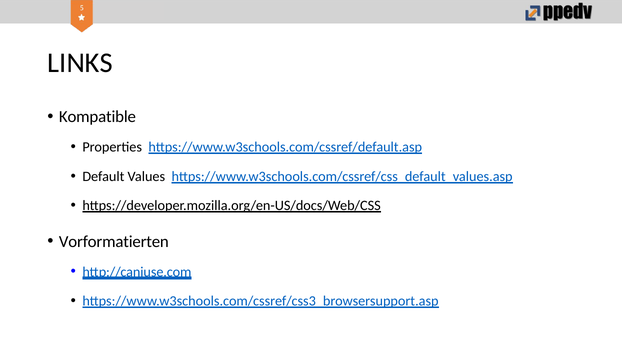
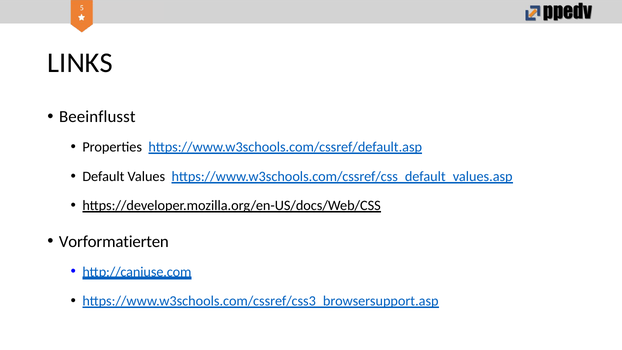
Kompatible: Kompatible -> Beeinflusst
